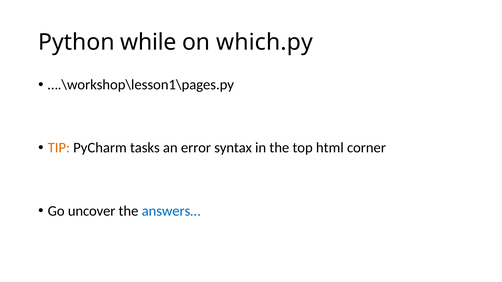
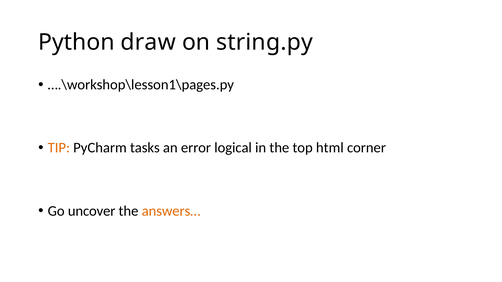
while: while -> draw
which.py: which.py -> string.py
syntax: syntax -> logical
answers… colour: blue -> orange
